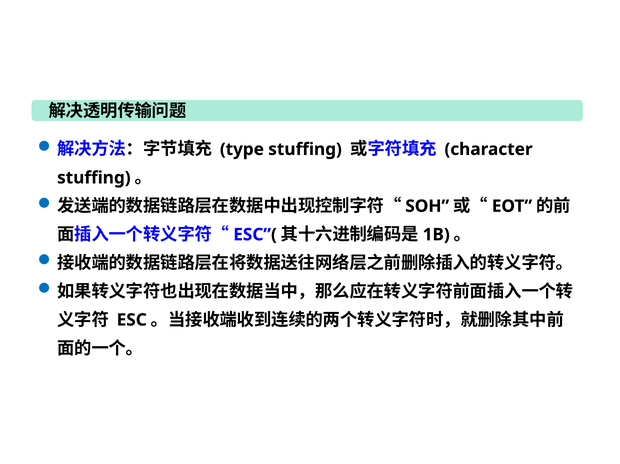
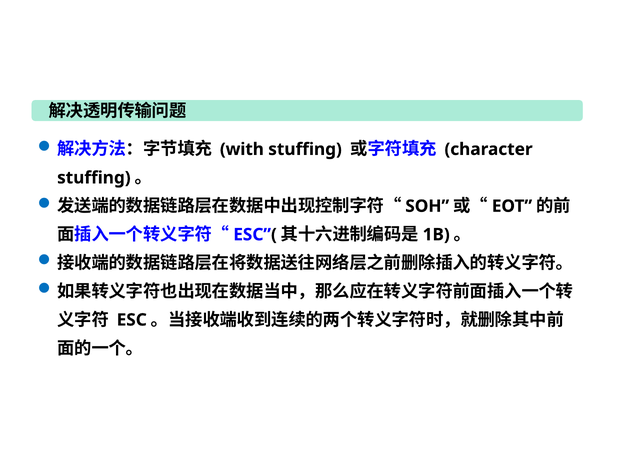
type: type -> with
